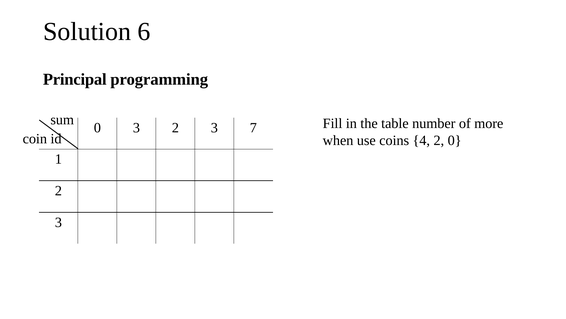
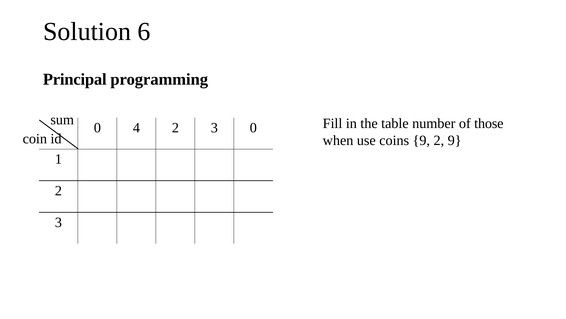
more: more -> those
0 3: 3 -> 4
3 7: 7 -> 0
coins 4: 4 -> 9
2 0: 0 -> 9
